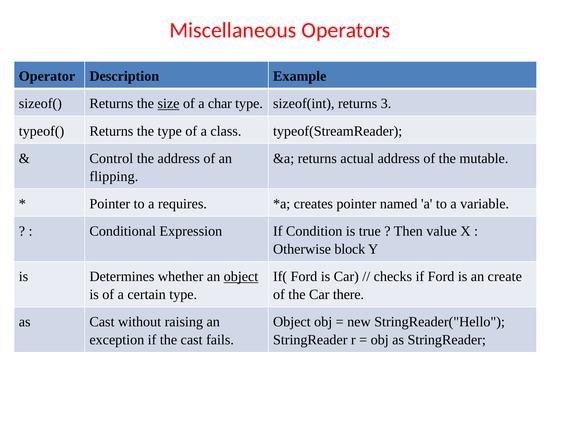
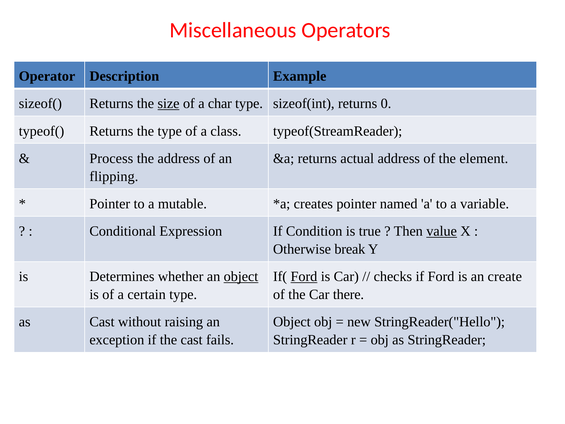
3: 3 -> 0
Control: Control -> Process
mutable: mutable -> element
requires: requires -> mutable
value underline: none -> present
block: block -> break
Ford at (304, 276) underline: none -> present
